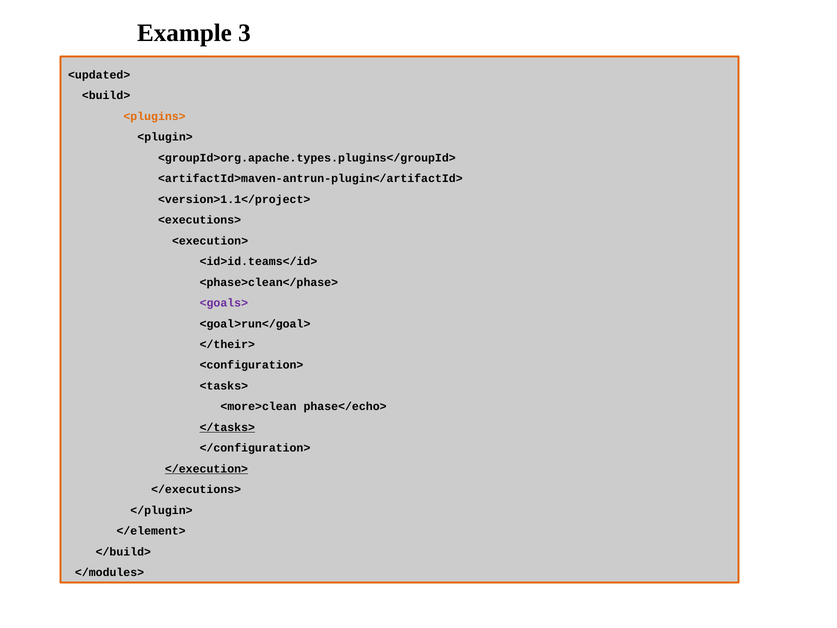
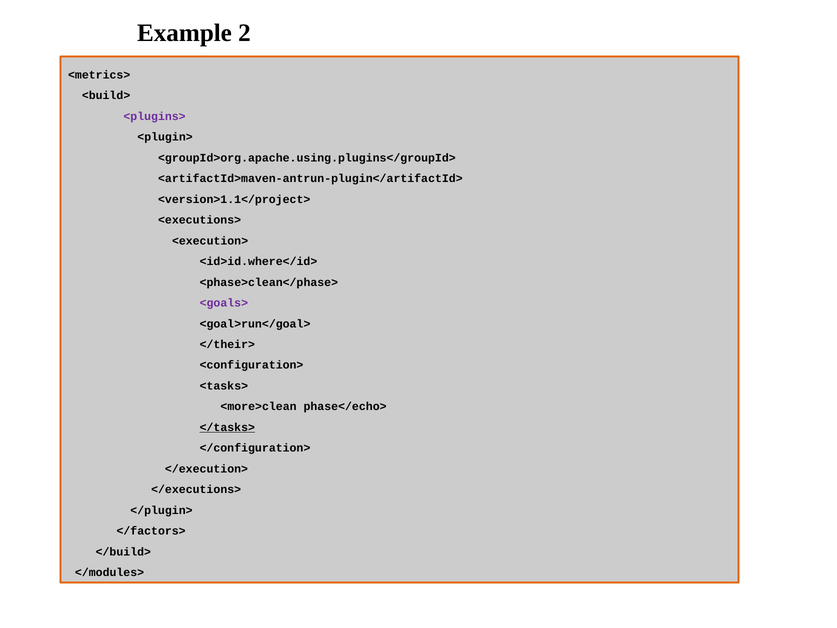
3: 3 -> 2
<updated>: <updated> -> <metrics>
<plugins> colour: orange -> purple
<groupId>org.apache.types.plugins</groupId>: <groupId>org.apache.types.plugins</groupId> -> <groupId>org.apache.using.plugins</groupId>
<id>id.teams</id>: <id>id.teams</id> -> <id>id.where</id>
</execution> underline: present -> none
</element>: </element> -> </factors>
